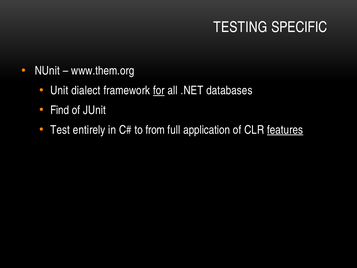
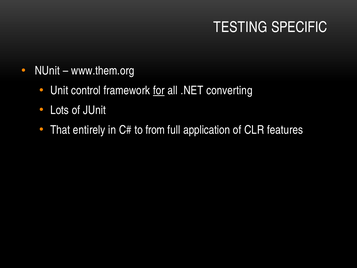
dialect: dialect -> control
databases: databases -> converting
Find: Find -> Lots
Test: Test -> That
features underline: present -> none
